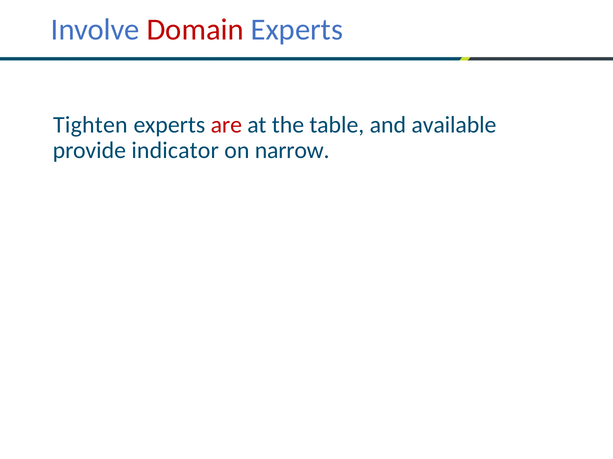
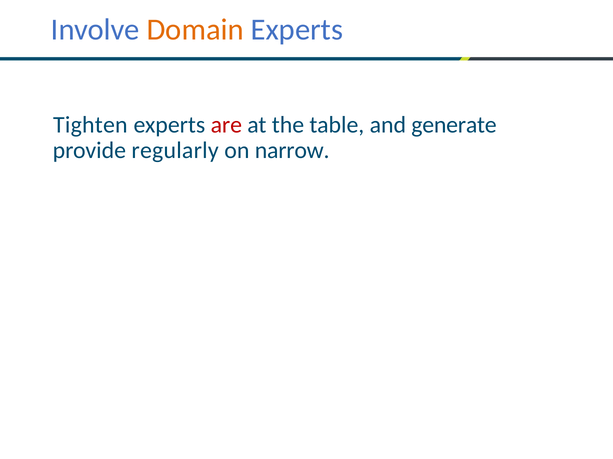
Domain colour: red -> orange
available: available -> generate
indicator: indicator -> regularly
